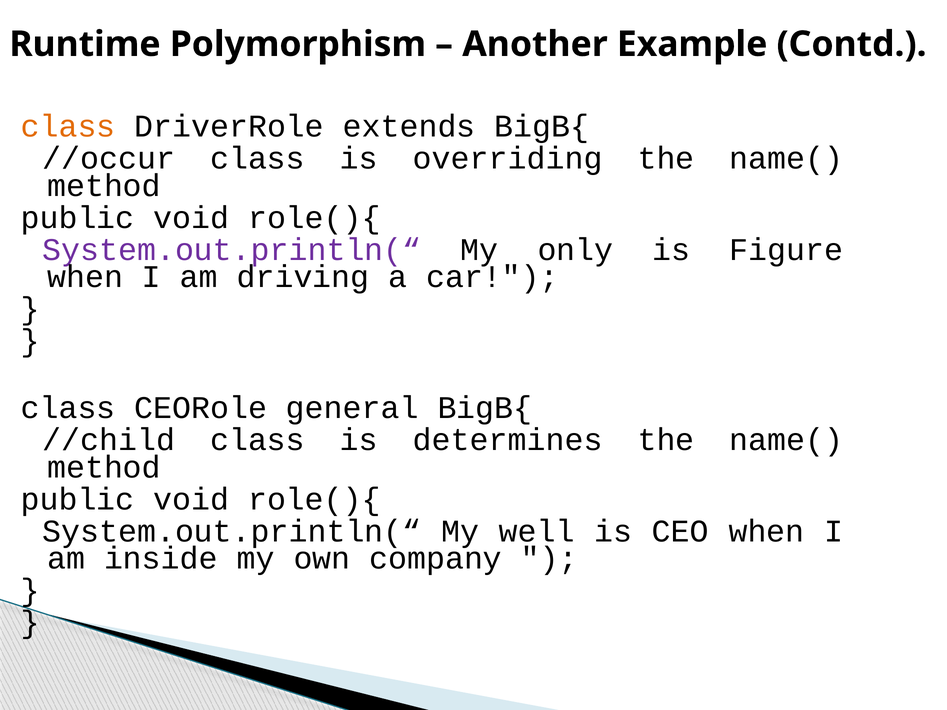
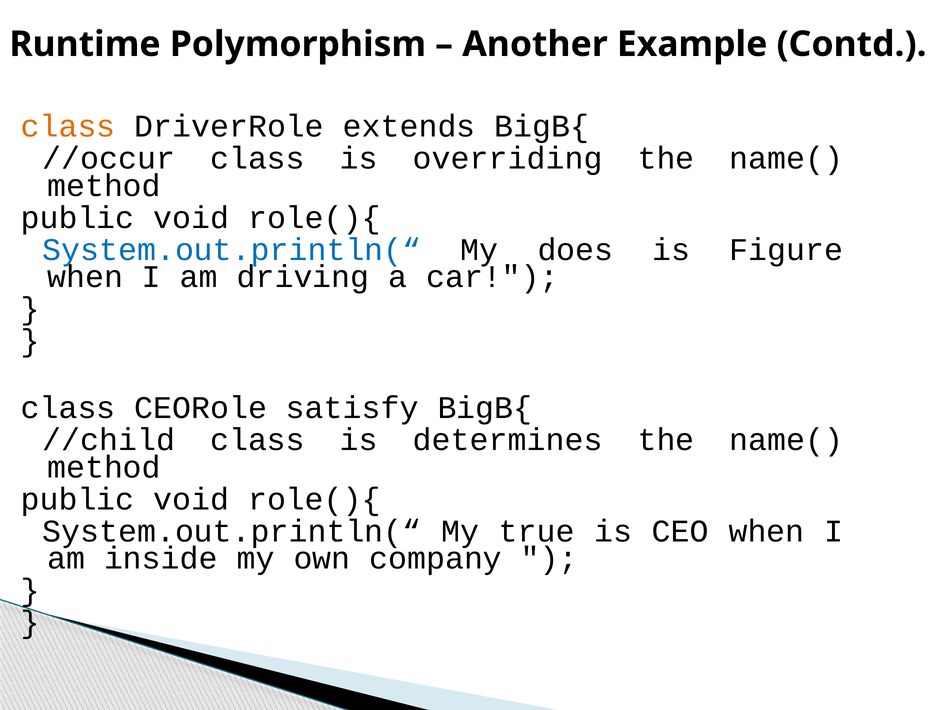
System.out.println(“ at (232, 250) colour: purple -> blue
only: only -> does
general: general -> satisfy
well: well -> true
